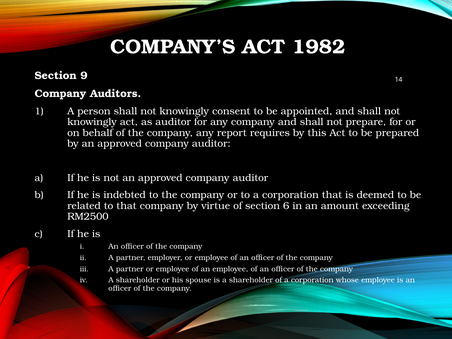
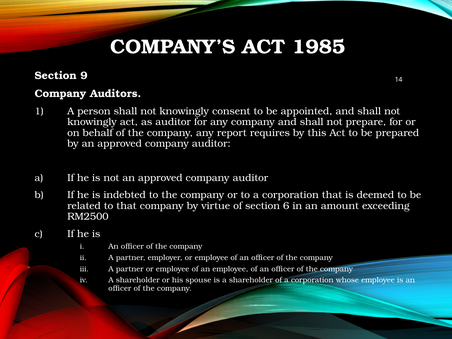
1982: 1982 -> 1985
